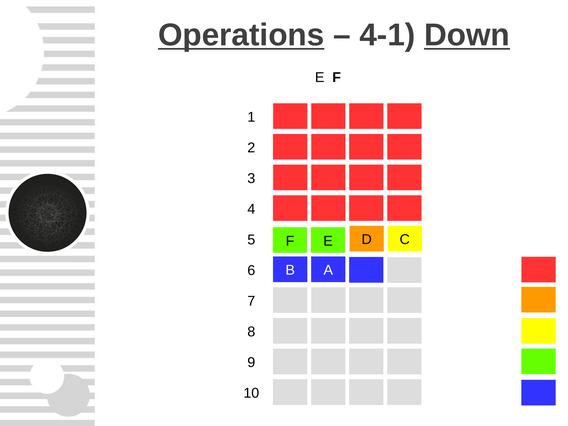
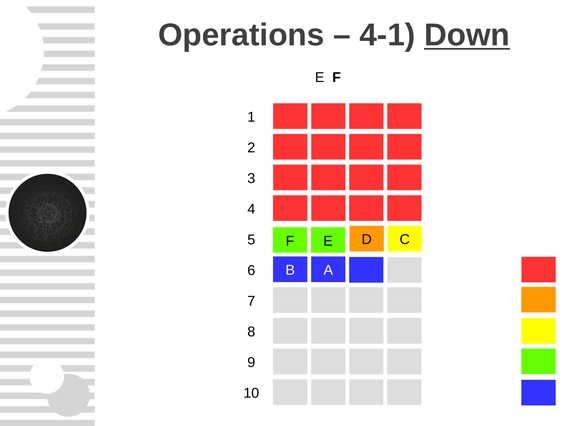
Operations underline: present -> none
